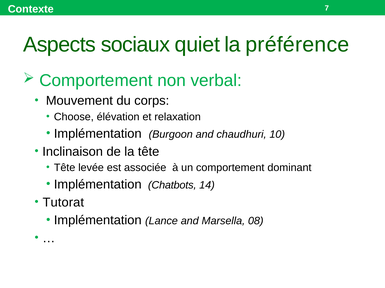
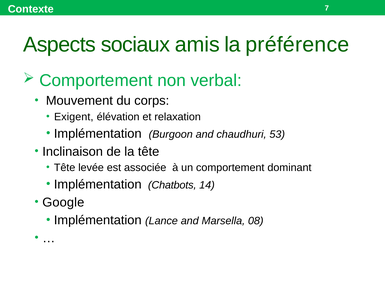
quiet: quiet -> amis
Choose: Choose -> Exigent
10: 10 -> 53
Tutorat: Tutorat -> Google
